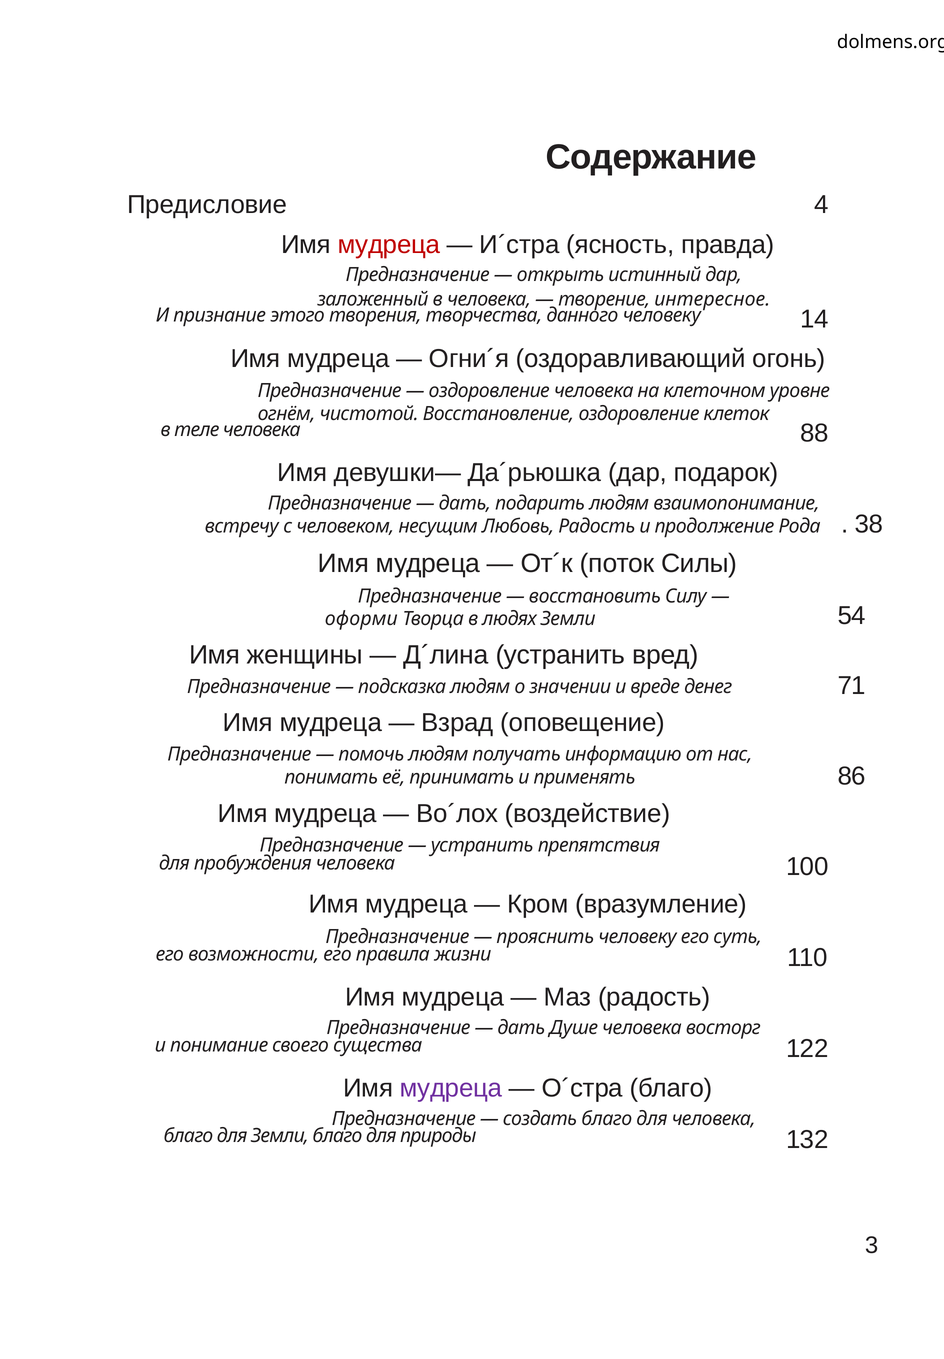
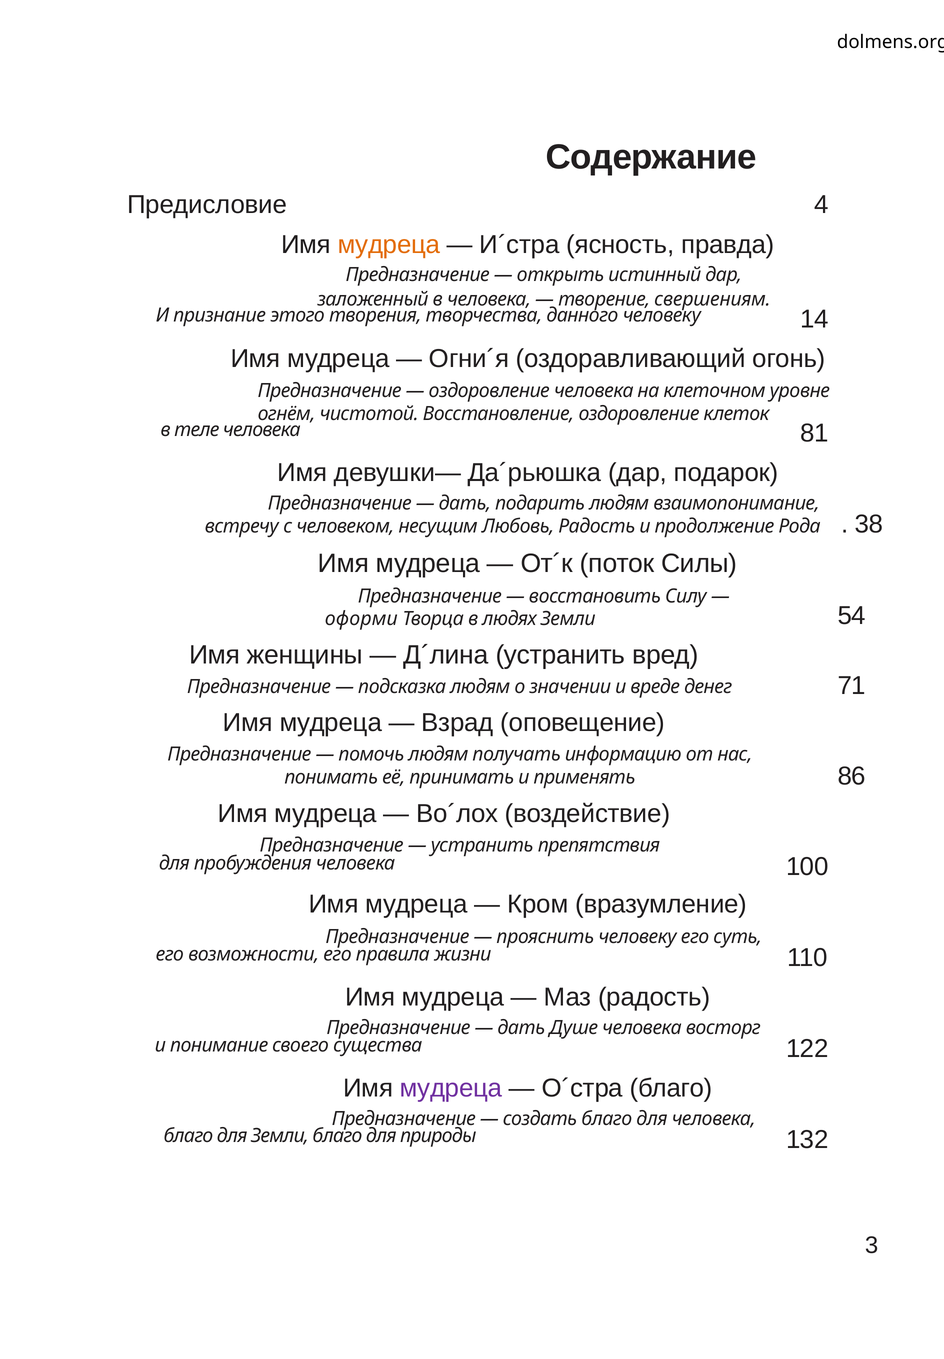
мудреца at (389, 244) colour: red -> orange
интересное: интересное -> свершениям
88: 88 -> 81
